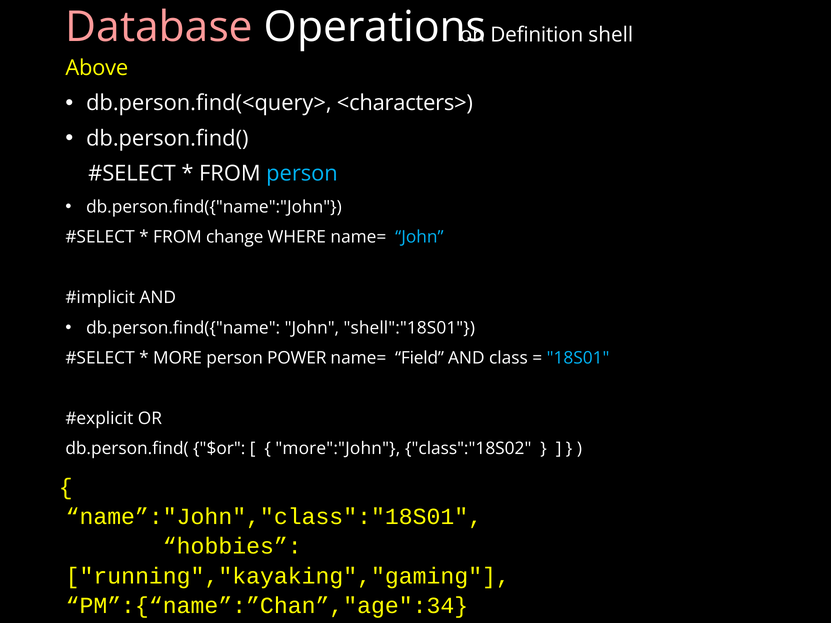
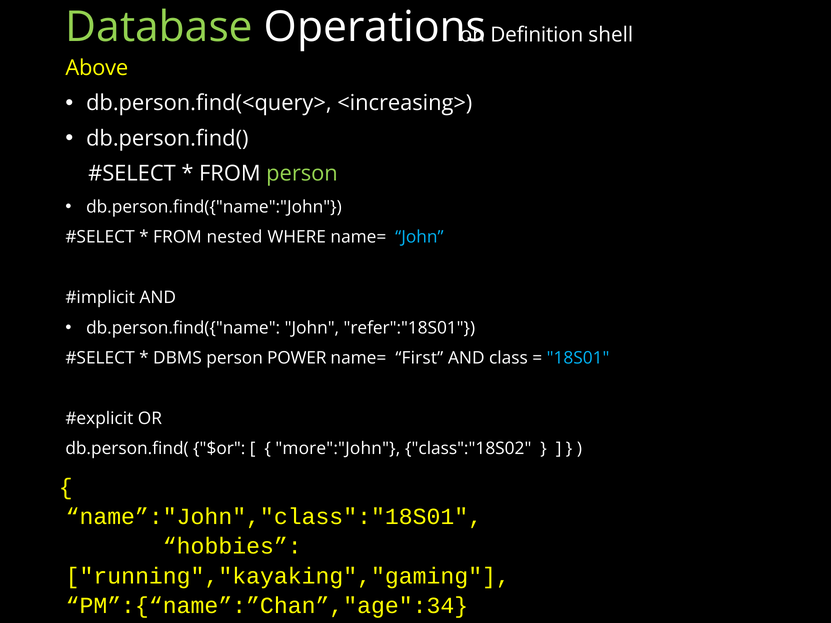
Database colour: pink -> light green
<characters>: <characters> -> <increasing>
person at (302, 174) colour: light blue -> light green
change: change -> nested
shell":"18S01: shell":"18S01 -> refer":"18S01
MORE: MORE -> DBMS
Field: Field -> First
